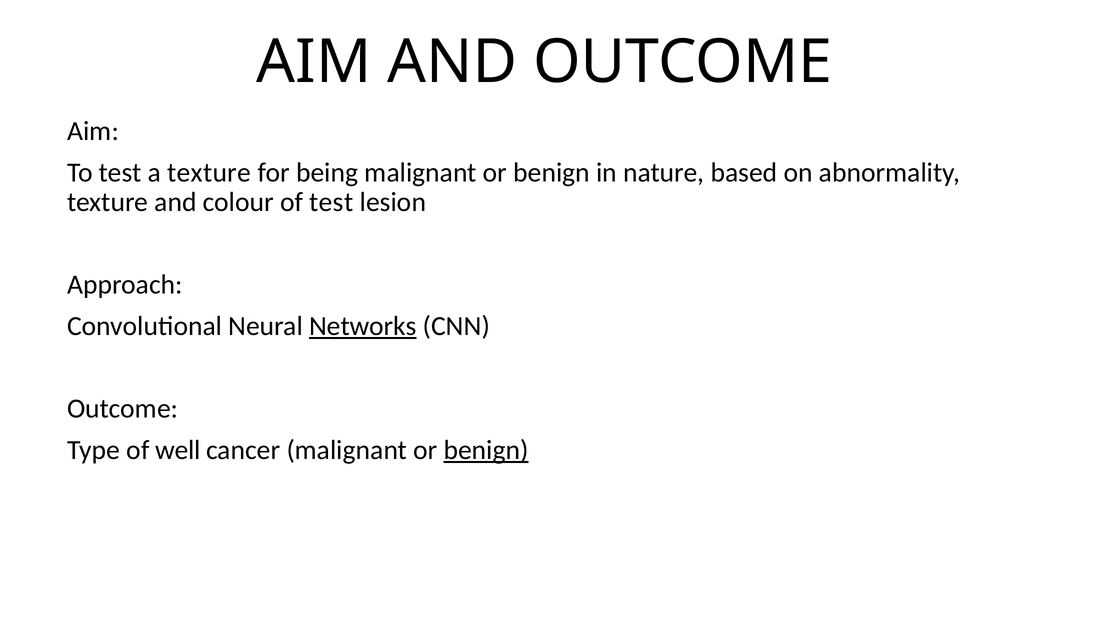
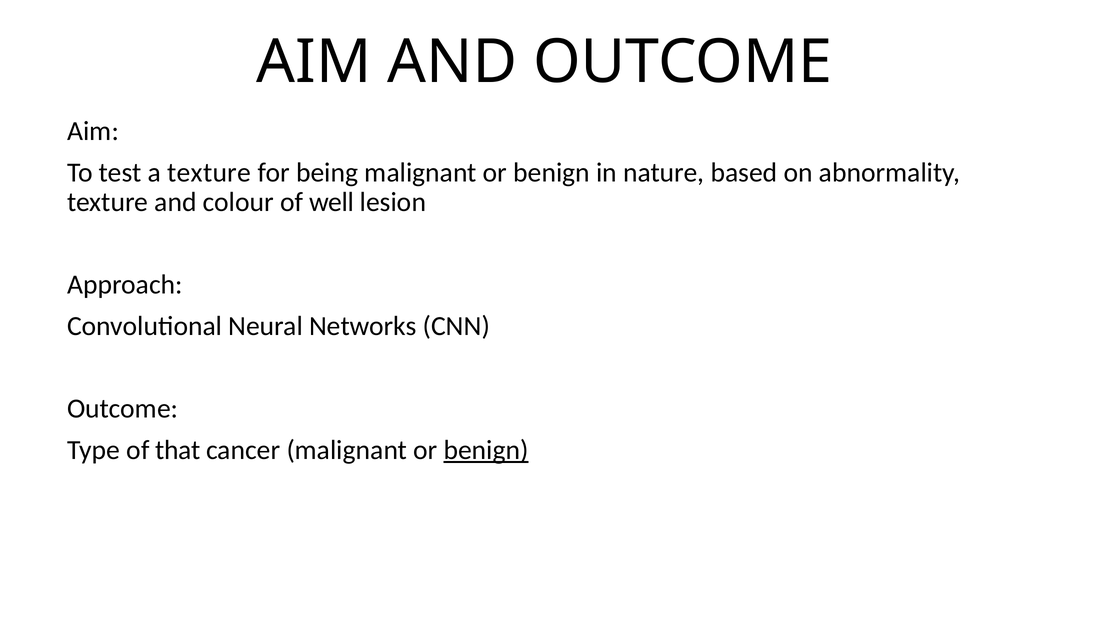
of test: test -> well
Networks underline: present -> none
well: well -> that
